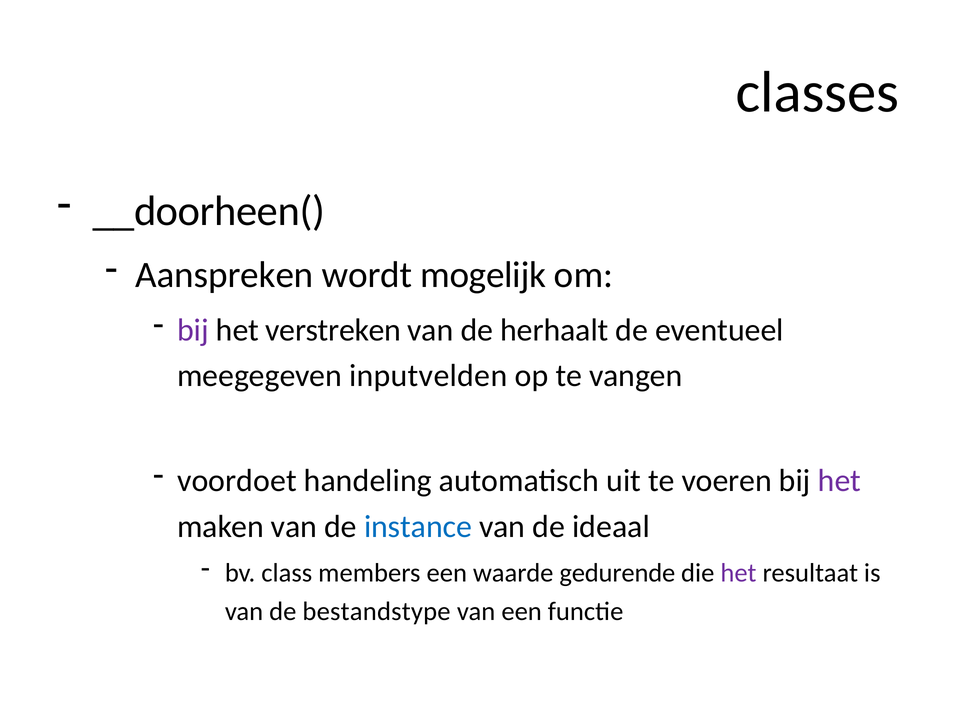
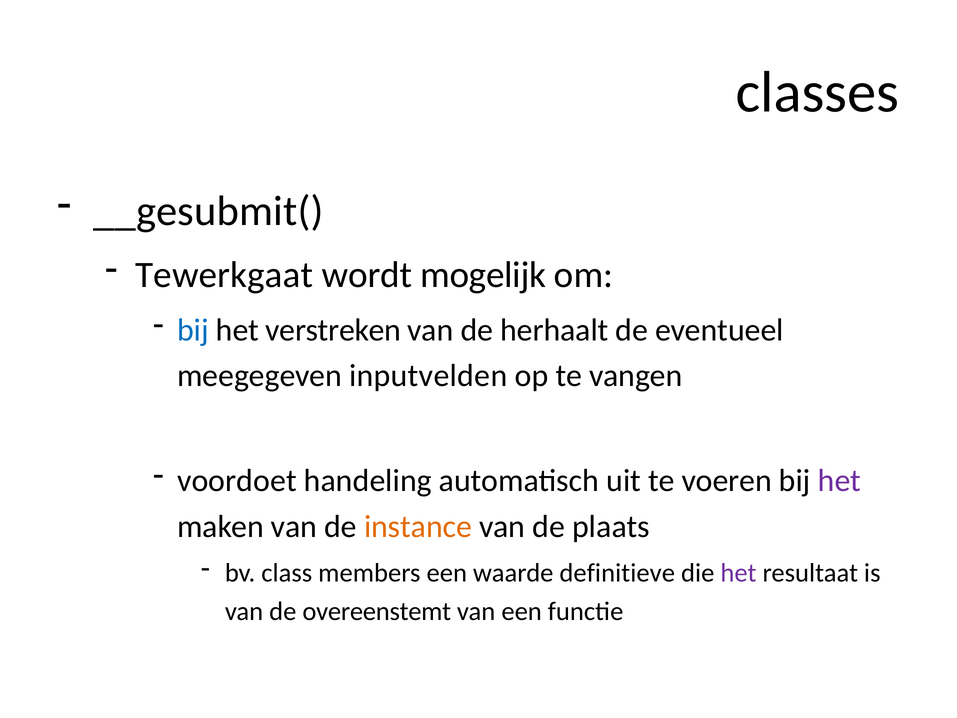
__doorheen(: __doorheen( -> __gesubmit(
Aanspreken: Aanspreken -> Tewerkgaat
bij at (193, 330) colour: purple -> blue
instance colour: blue -> orange
ideaal: ideaal -> plaats
gedurende: gedurende -> definitieve
bestandstype: bestandstype -> overeenstemt
